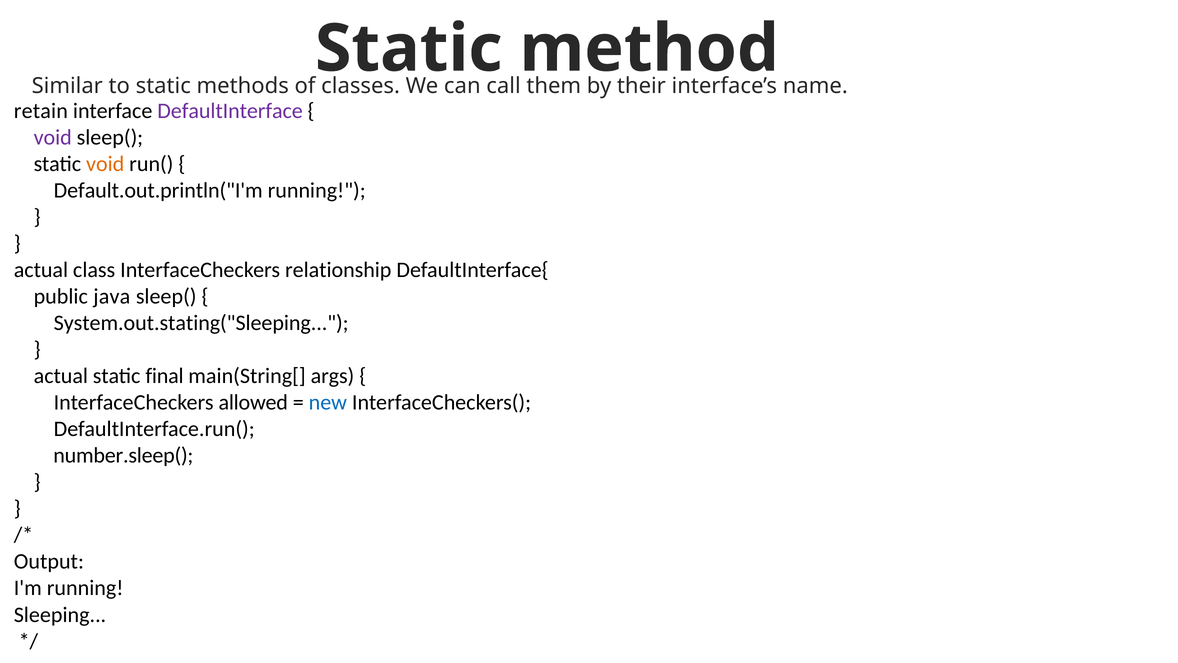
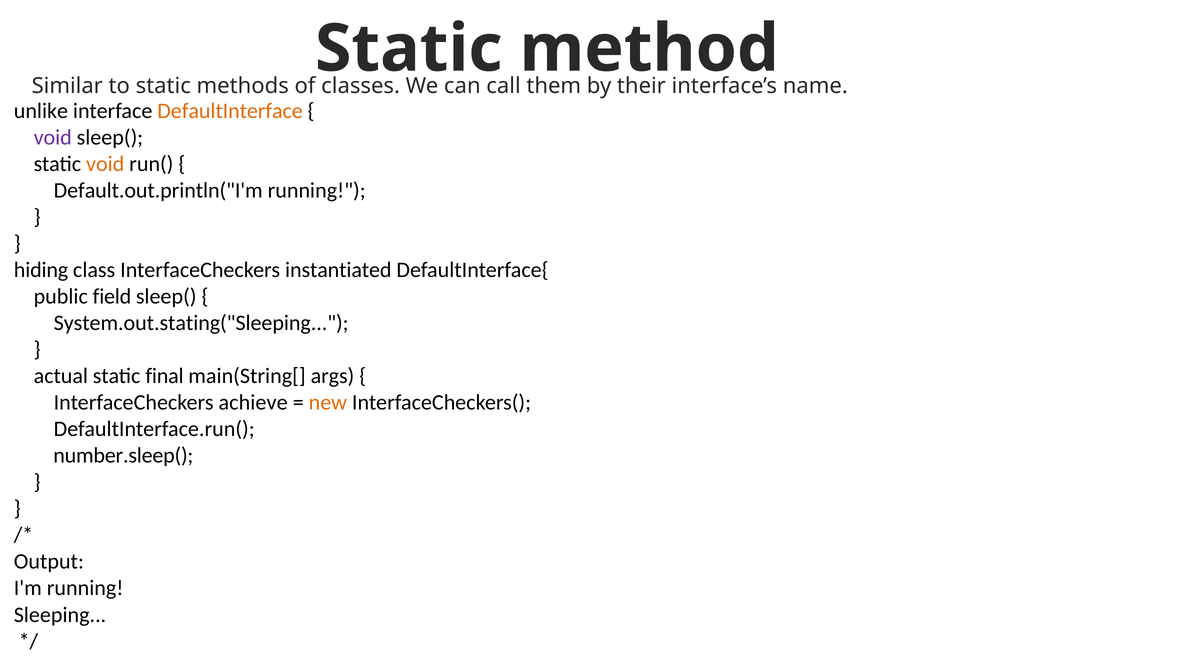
retain: retain -> unlike
DefaultInterface colour: purple -> orange
actual at (41, 270): actual -> hiding
relationship: relationship -> instantiated
java: java -> field
allowed: allowed -> achieve
new colour: blue -> orange
